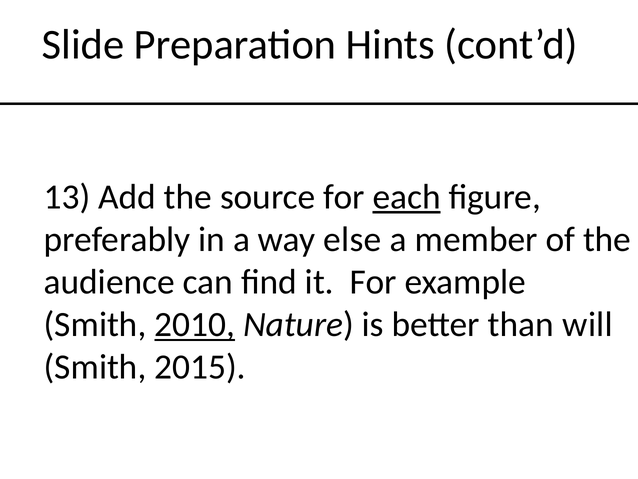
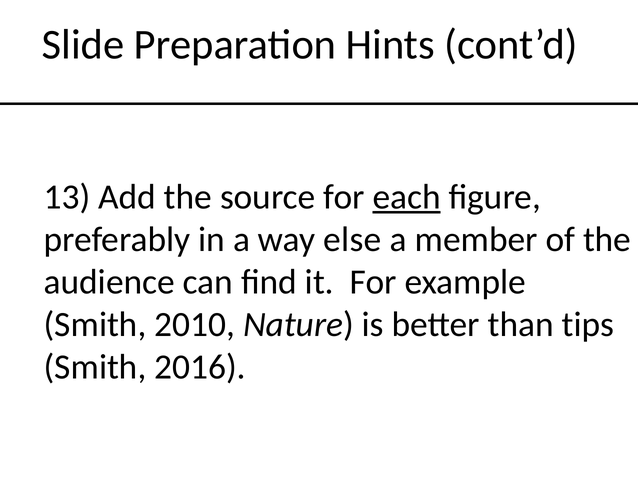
2010 underline: present -> none
will: will -> tips
2015: 2015 -> 2016
